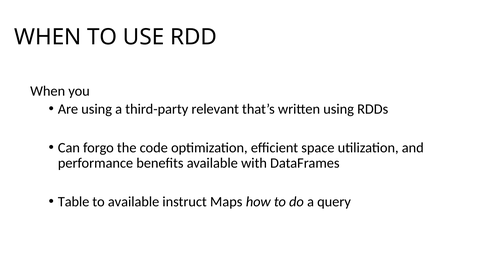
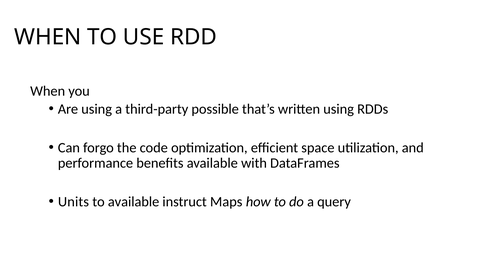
relevant: relevant -> possible
Table: Table -> Units
